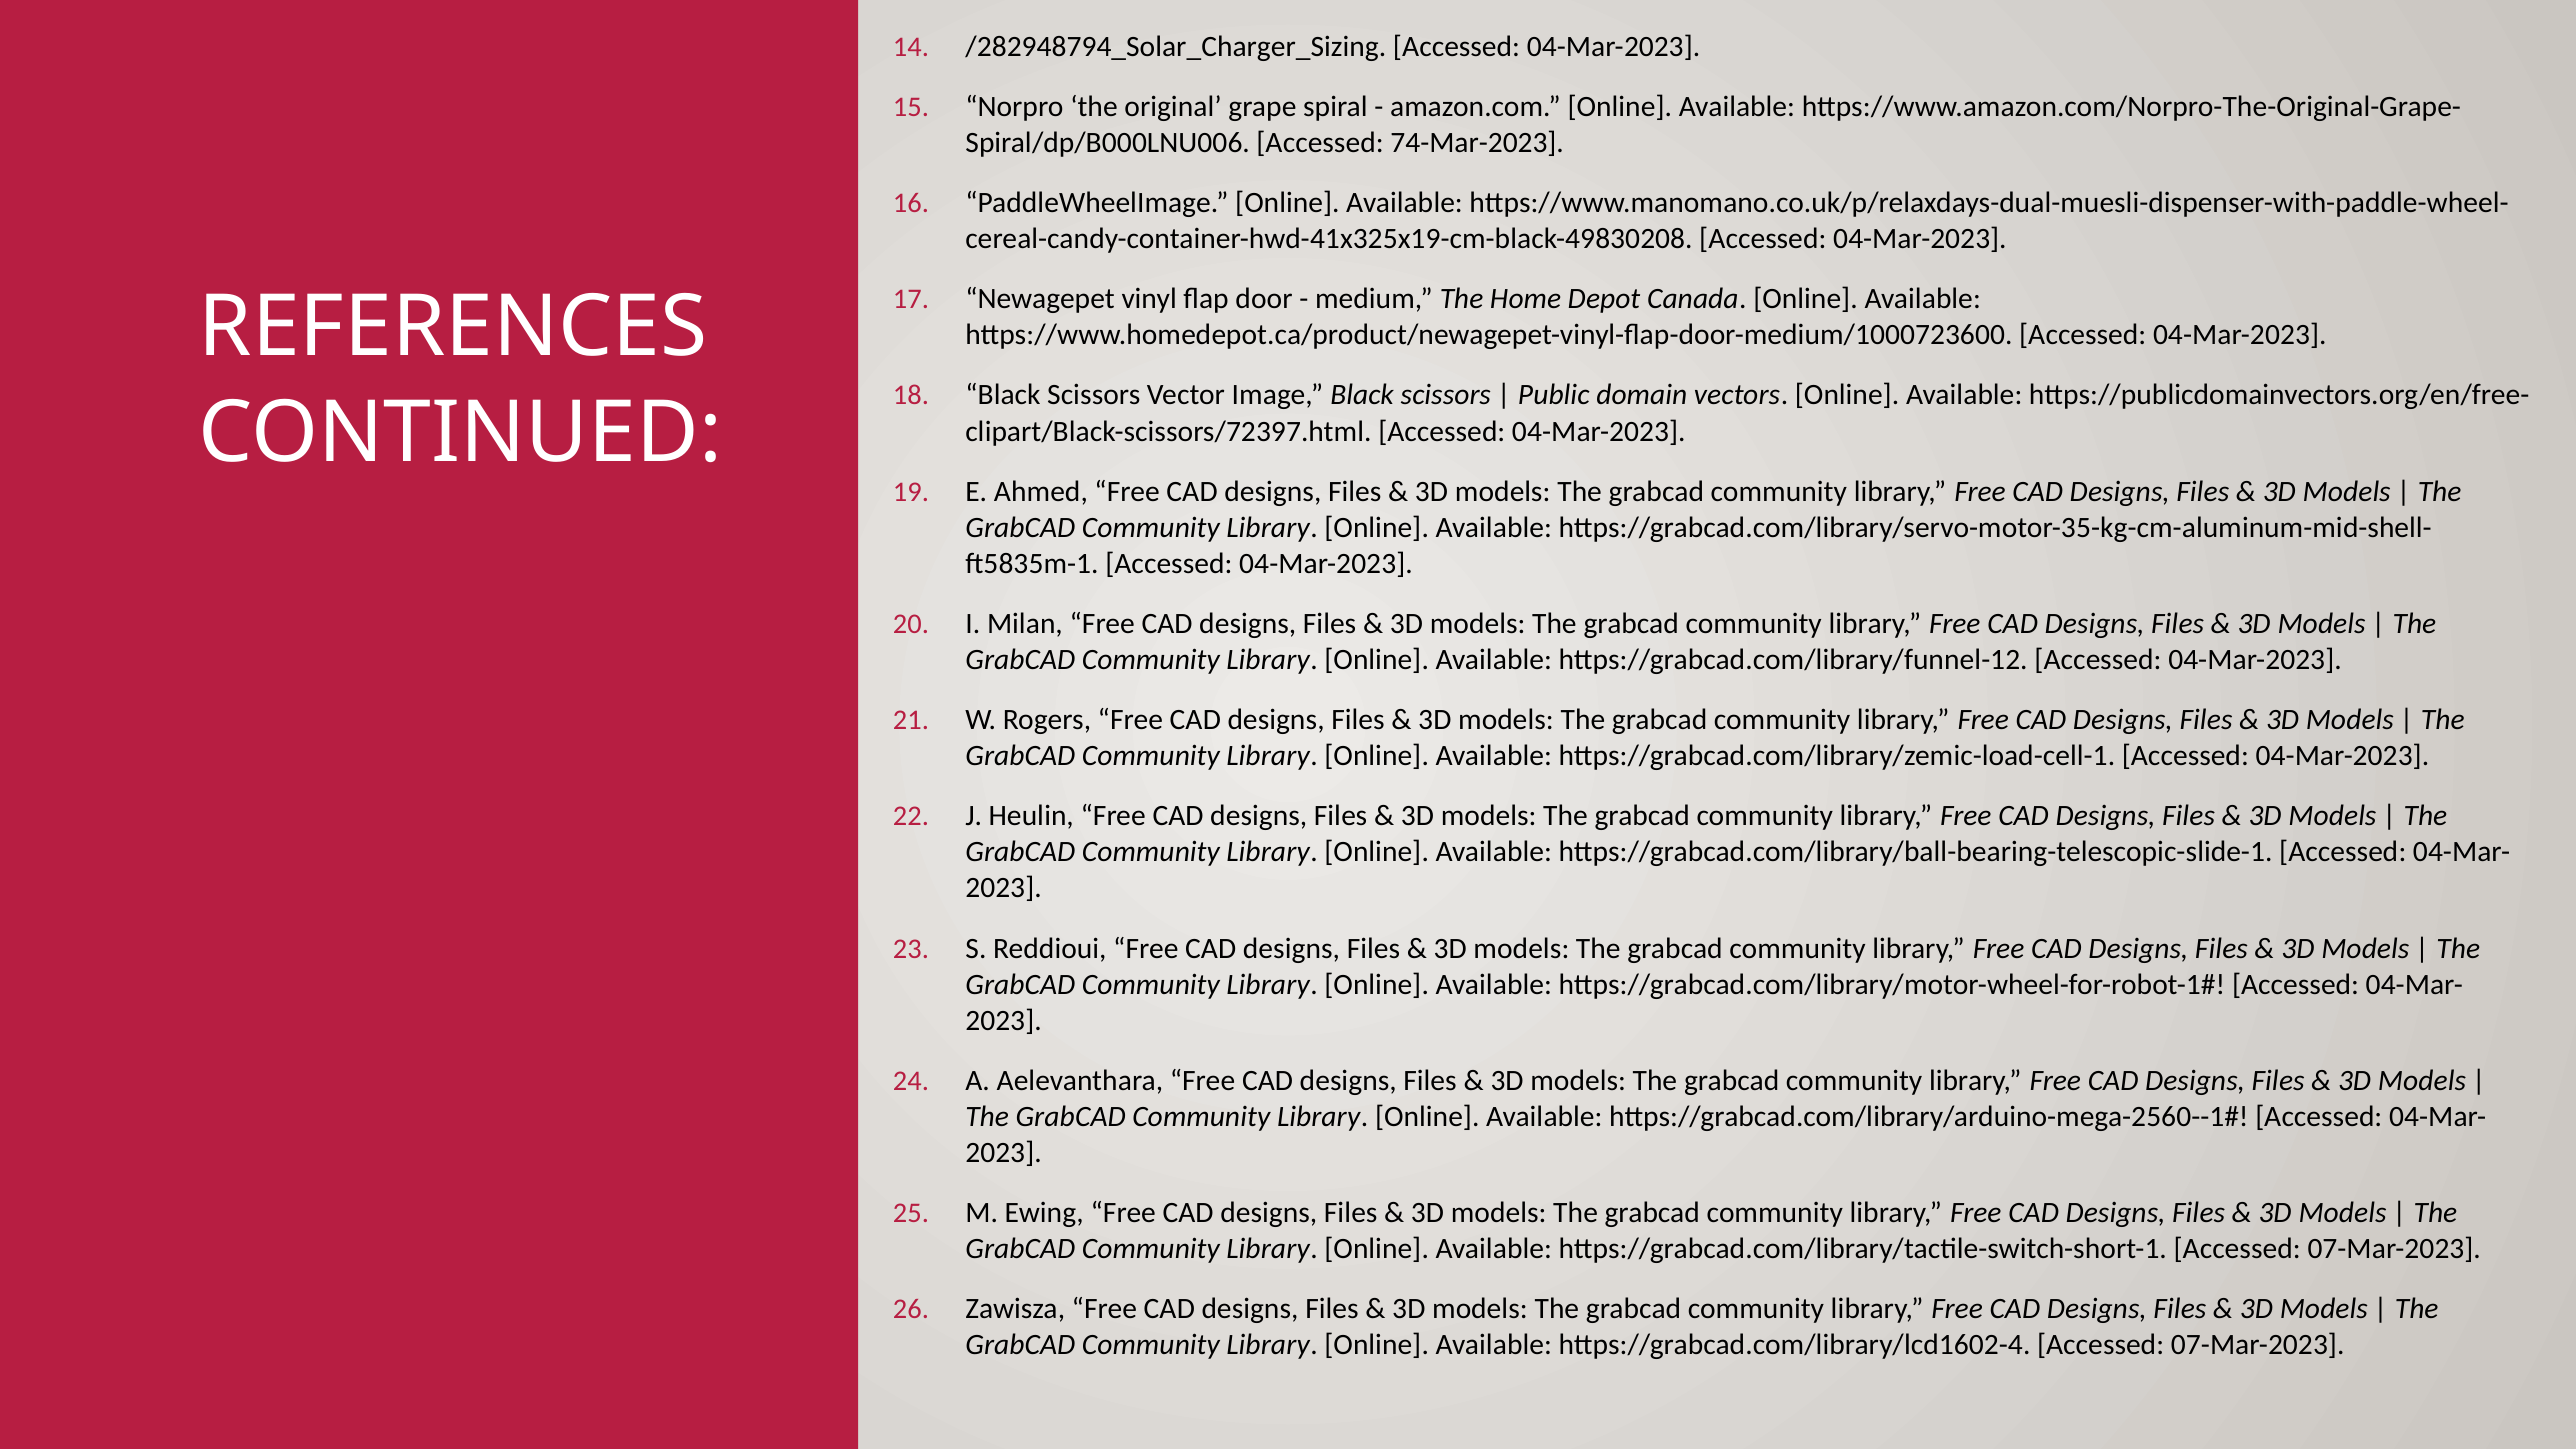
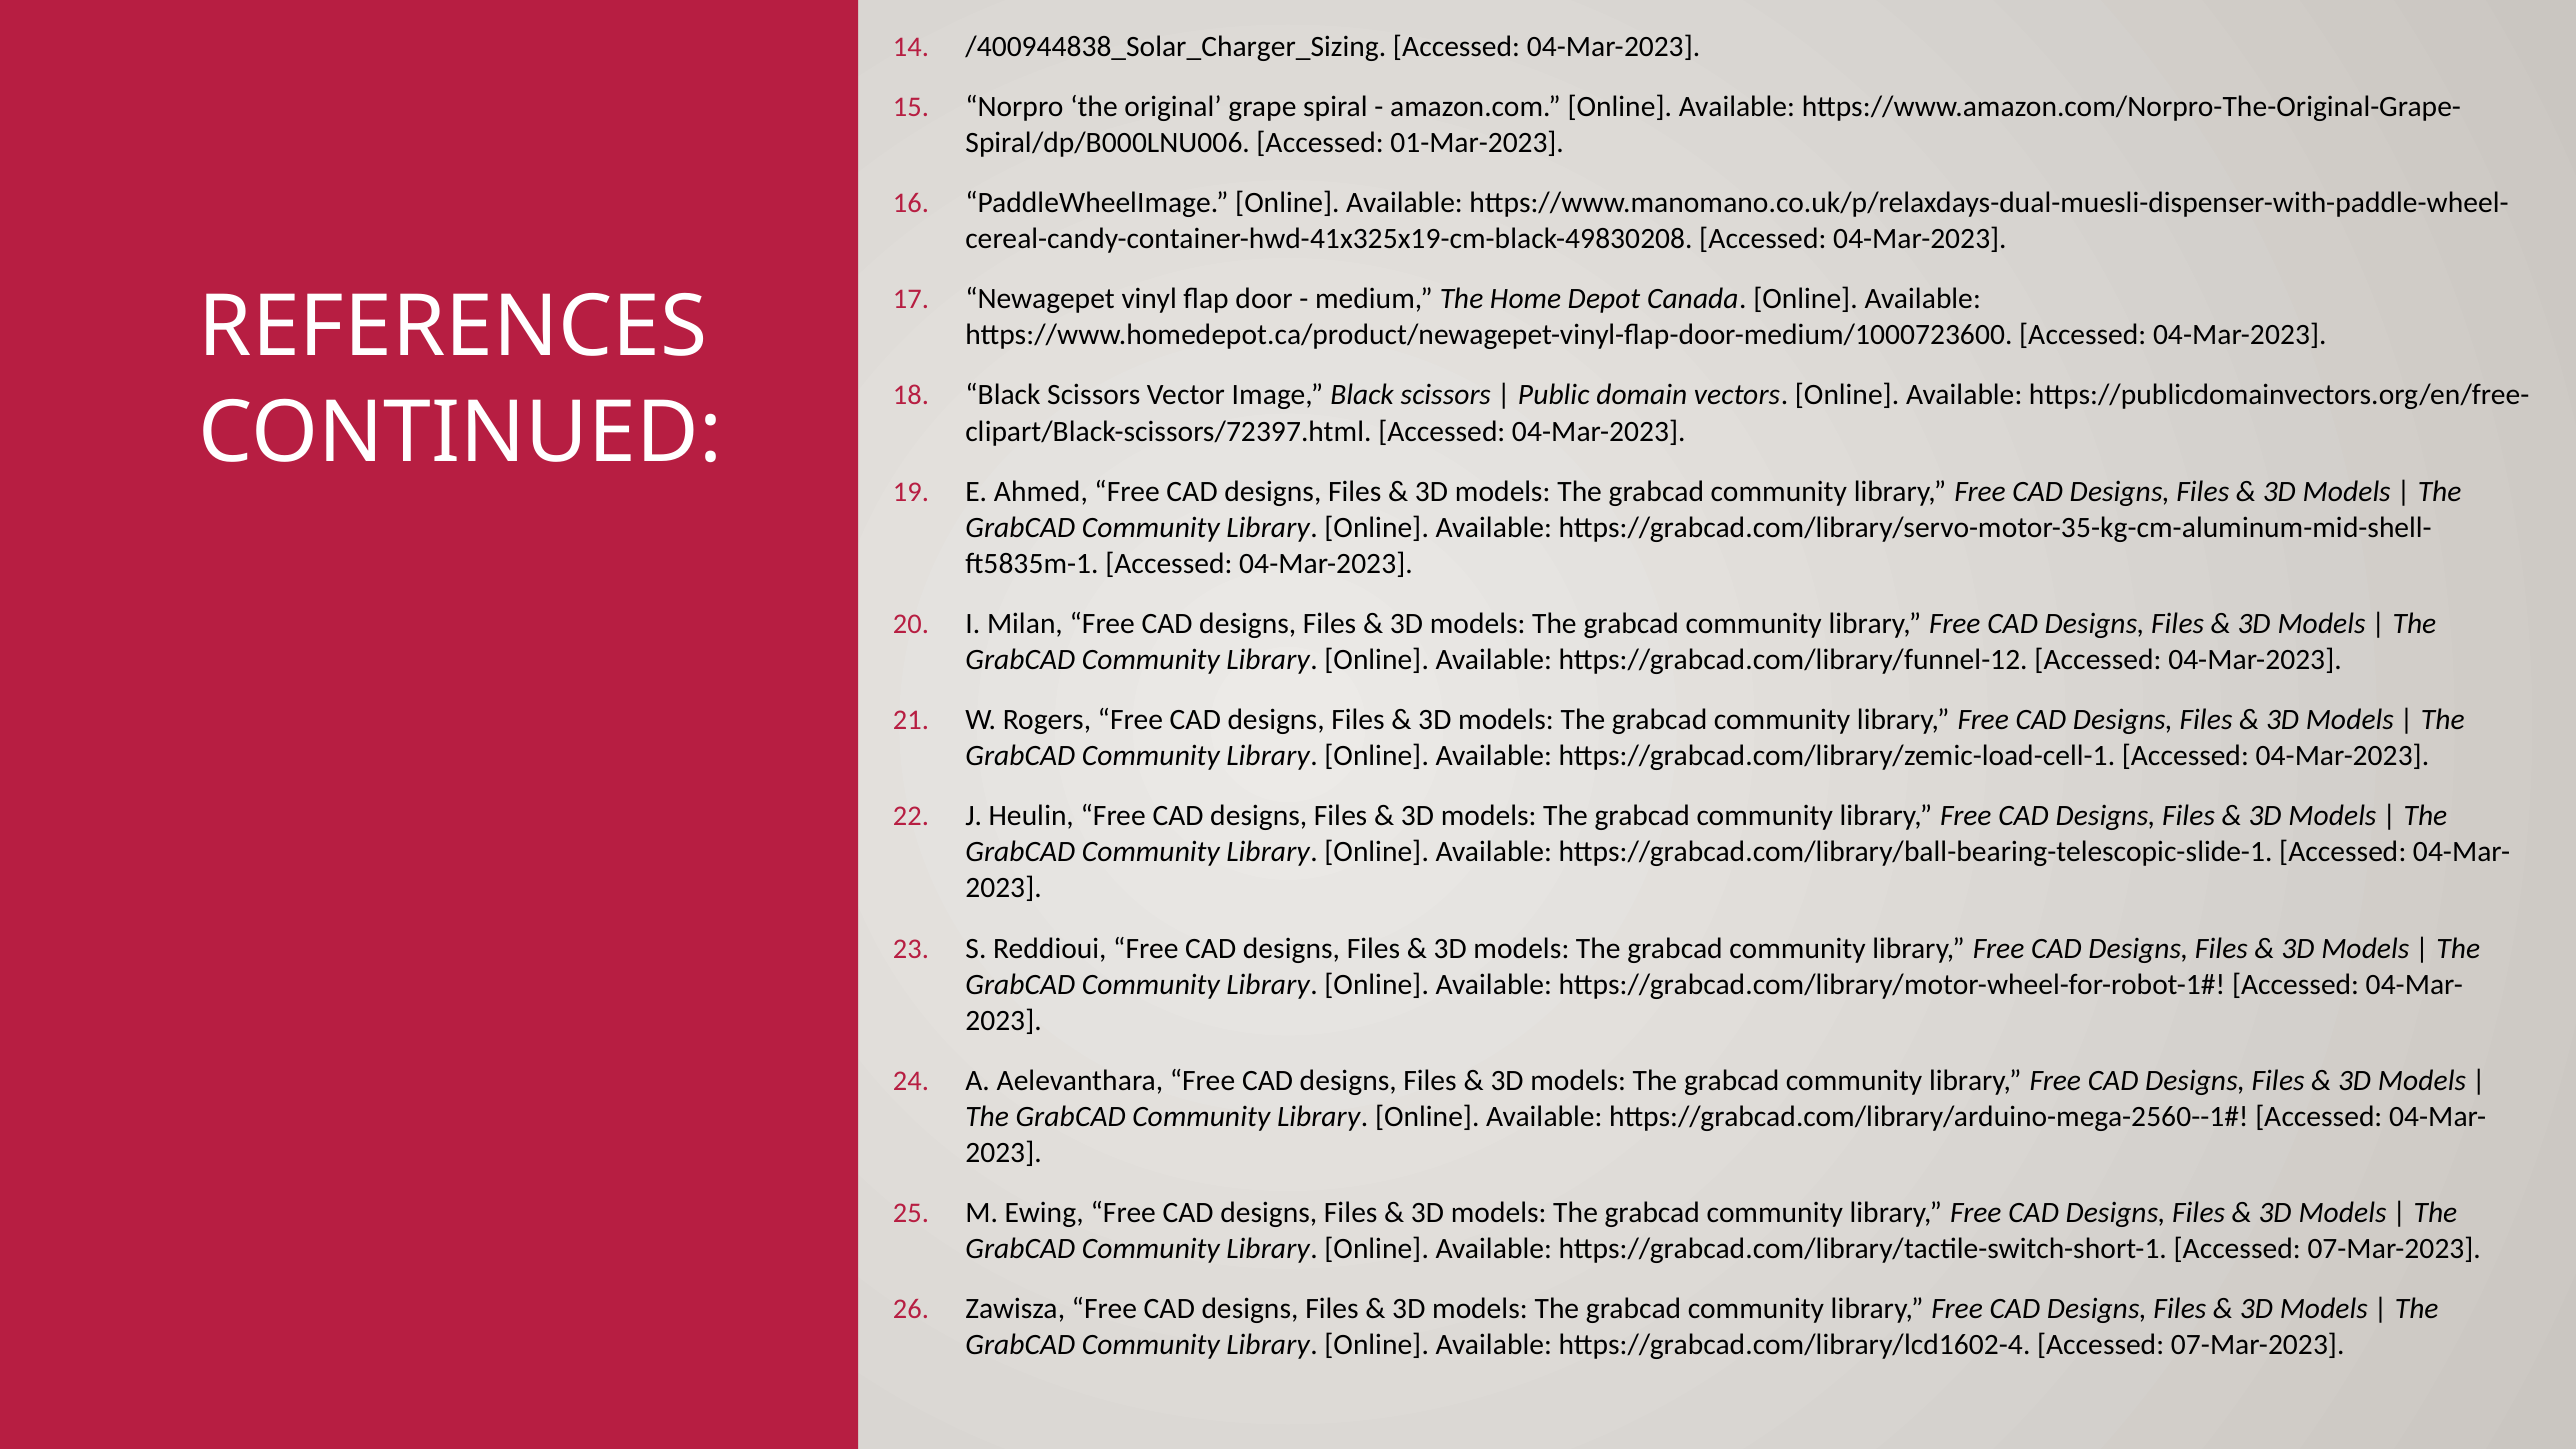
/282948794_Solar_Charger_Sizing: /282948794_Solar_Charger_Sizing -> /400944838_Solar_Charger_Sizing
74-Mar-2023: 74-Mar-2023 -> 01-Mar-2023
